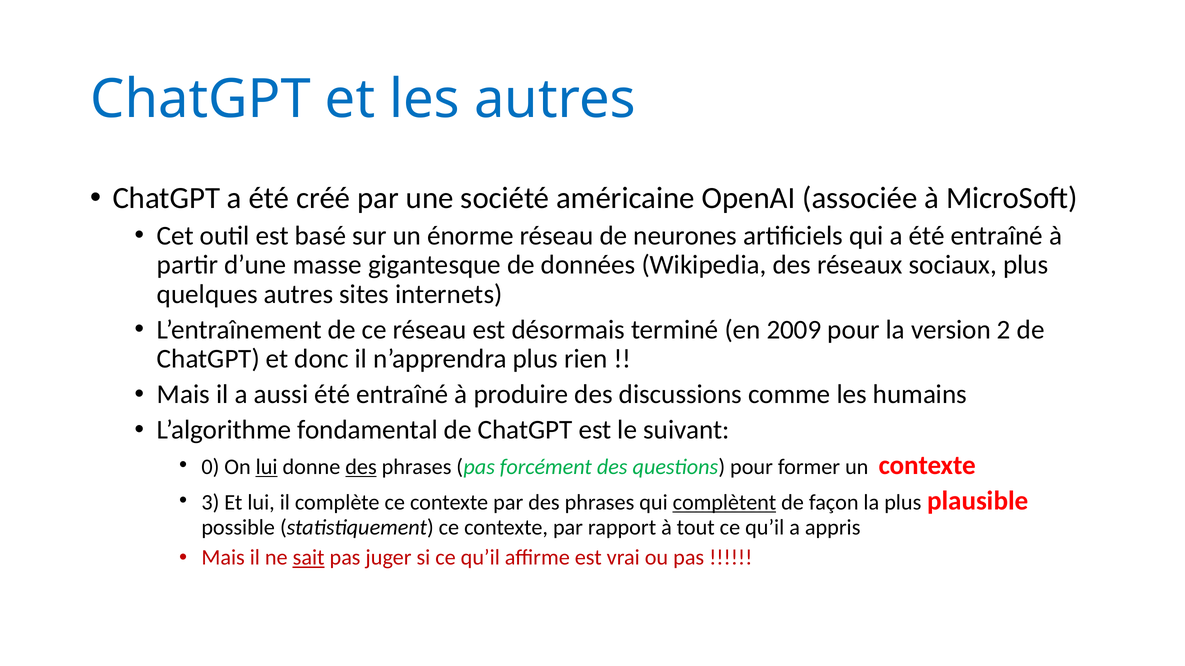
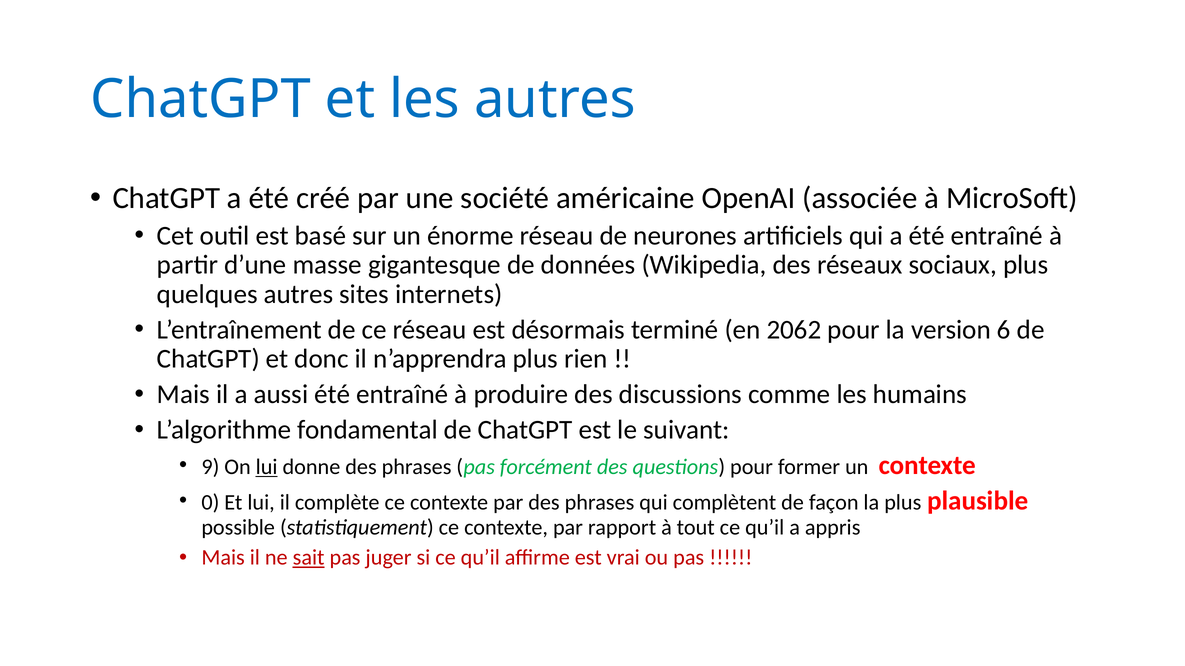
2009: 2009 -> 2062
2: 2 -> 6
0: 0 -> 9
des at (361, 467) underline: present -> none
3: 3 -> 0
complètent underline: present -> none
